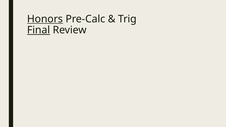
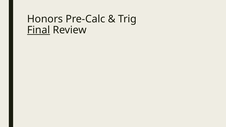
Honors underline: present -> none
